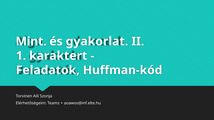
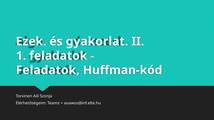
Mint: Mint -> Ezek
1 karaktert: karaktert -> feladatok
